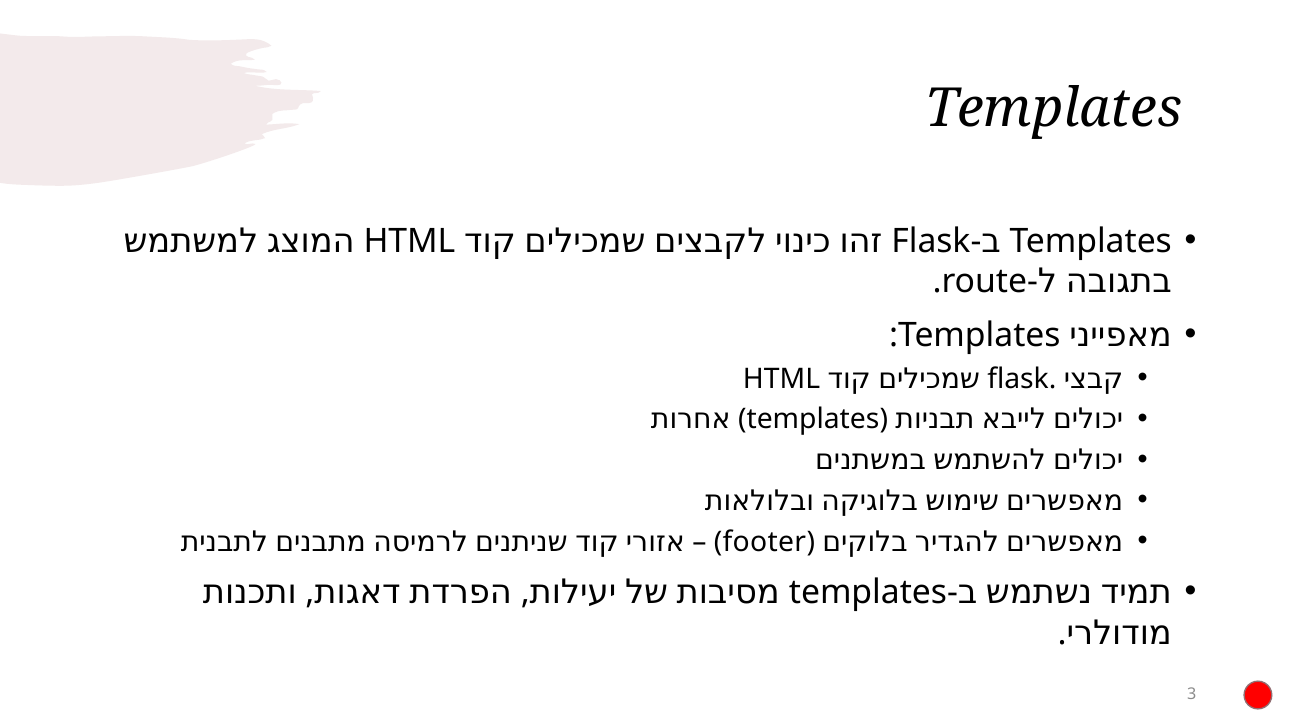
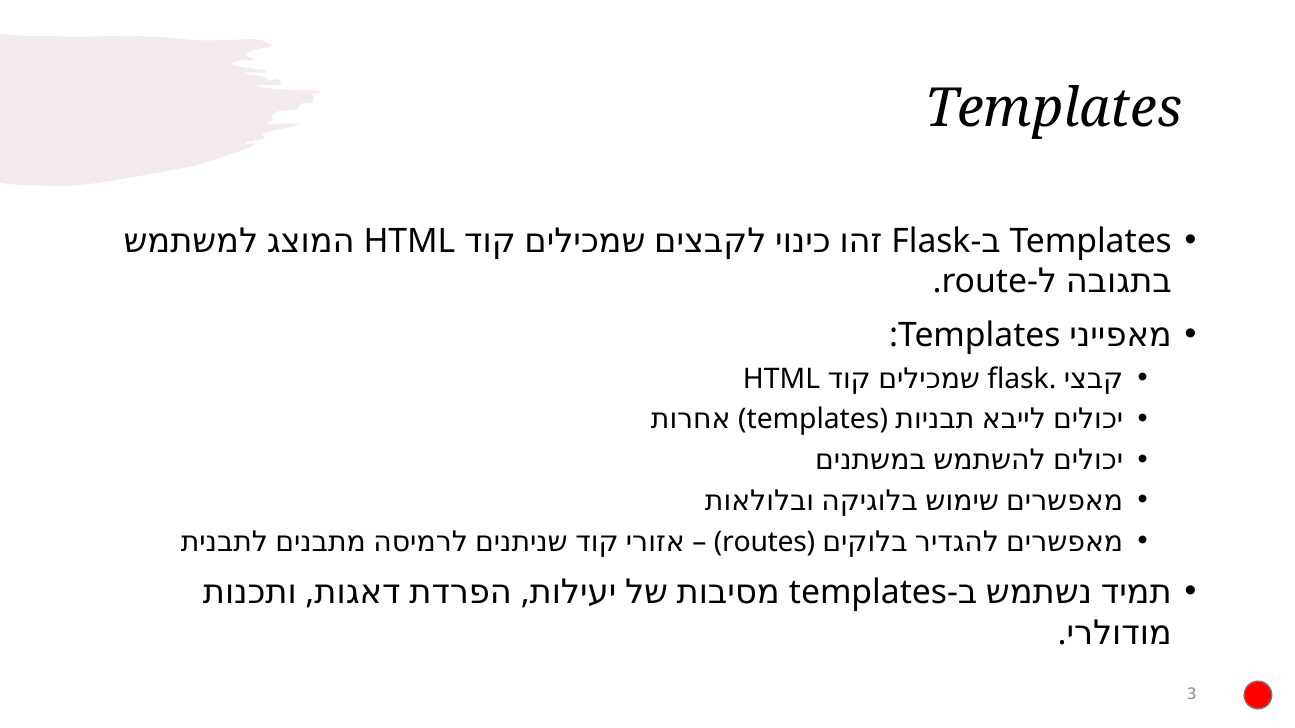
footer: footer -> routes
